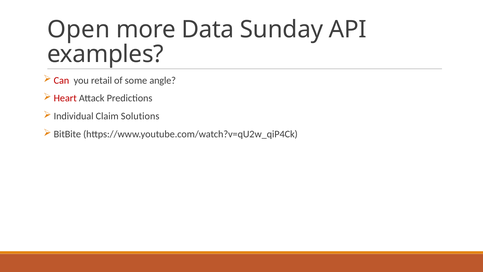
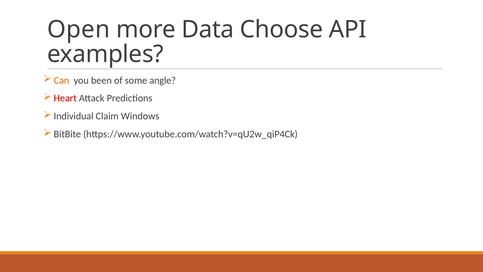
Sunday: Sunday -> Choose
Can colour: red -> orange
retail: retail -> been
Solutions: Solutions -> Windows
